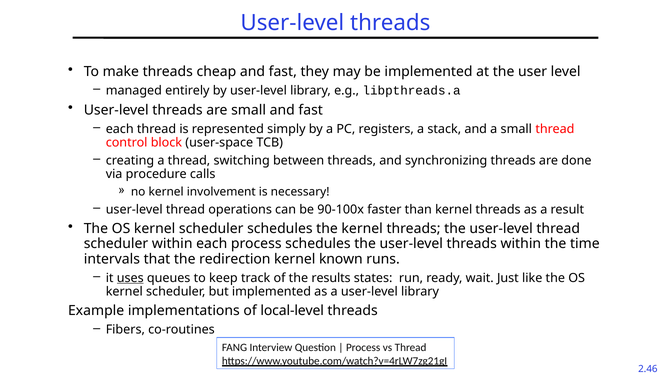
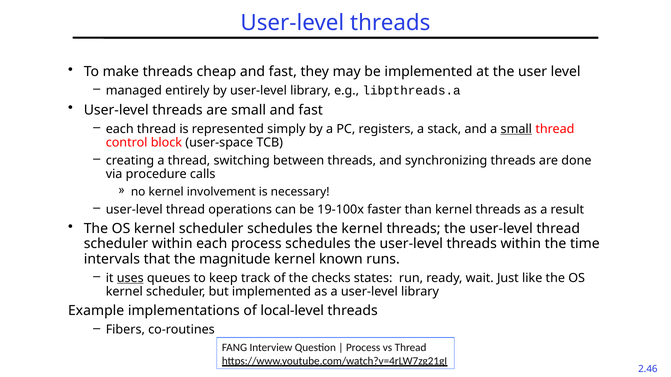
small at (516, 129) underline: none -> present
90-100x: 90-100x -> 19-100x
redirection: redirection -> magnitude
results: results -> checks
